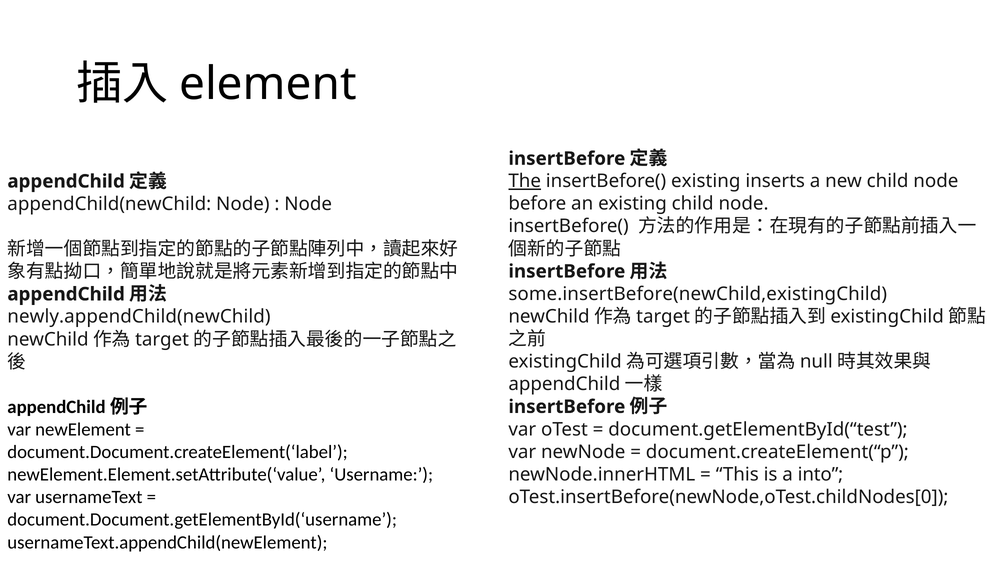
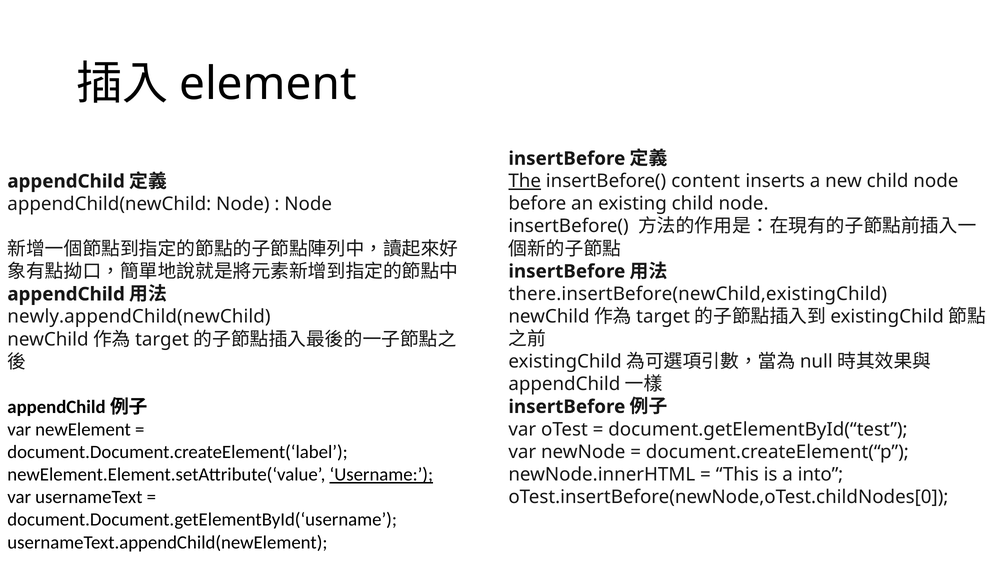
insertBefore( existing: existing -> content
some.insertBefore(newChild,existingChild: some.insertBefore(newChild,existingChild -> there.insertBefore(newChild,existingChild
Username underline: none -> present
